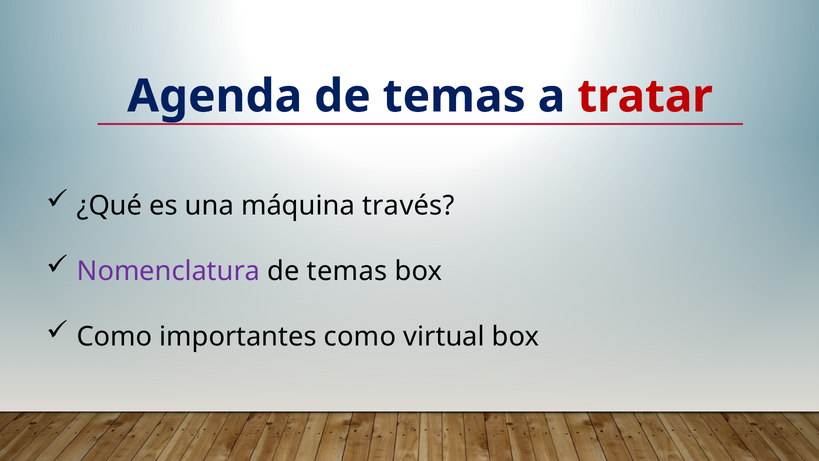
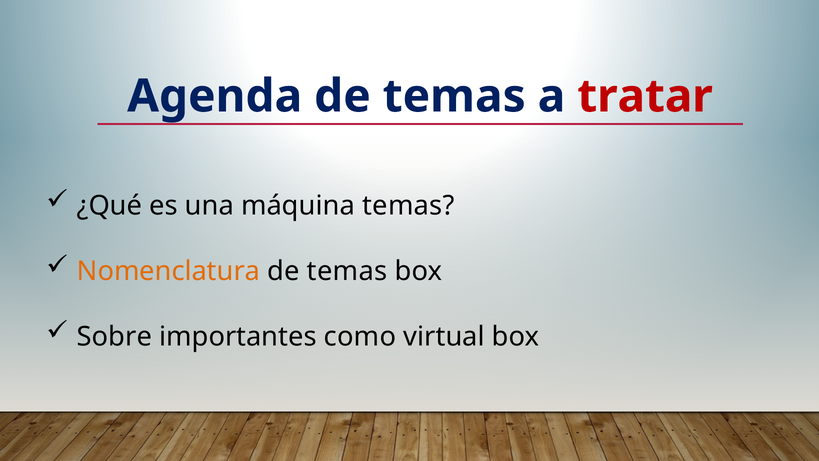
máquina través: través -> temas
Nomenclatura colour: purple -> orange
Como at (115, 336): Como -> Sobre
